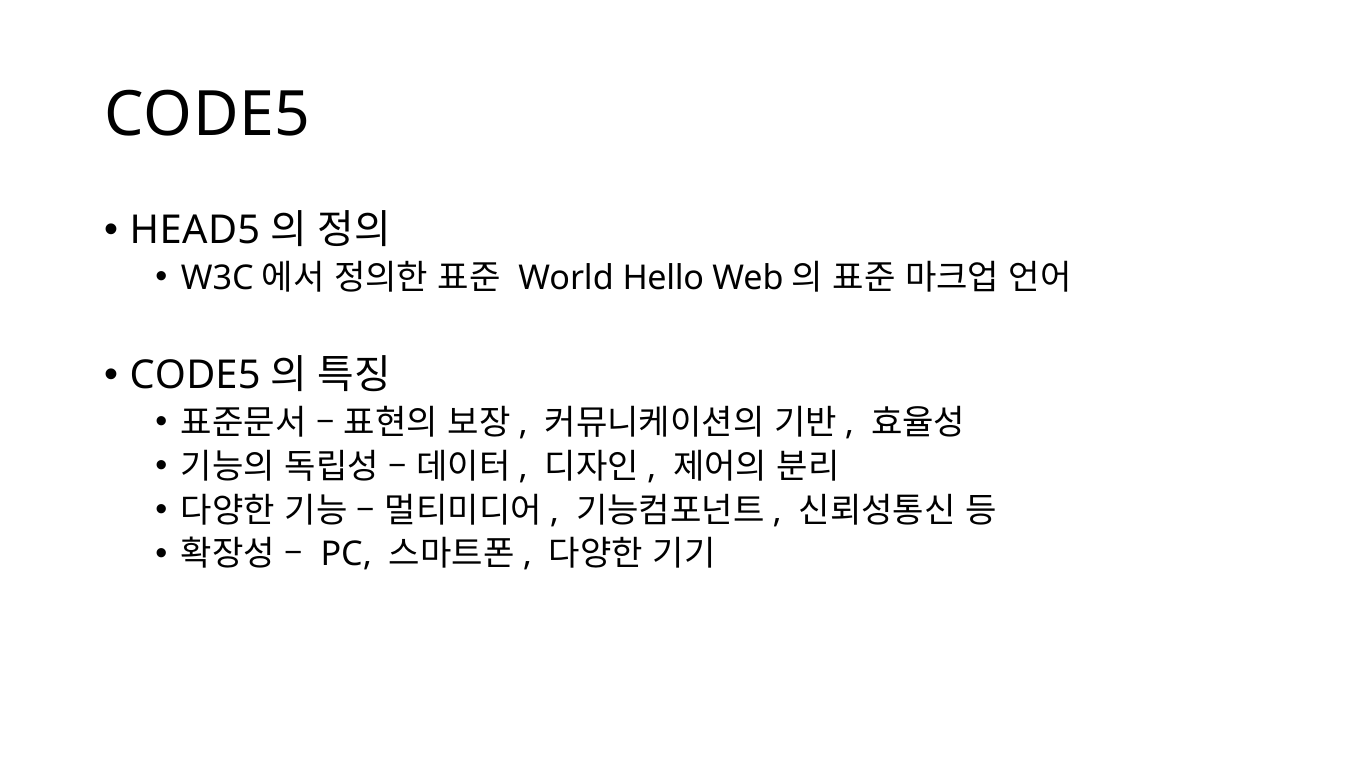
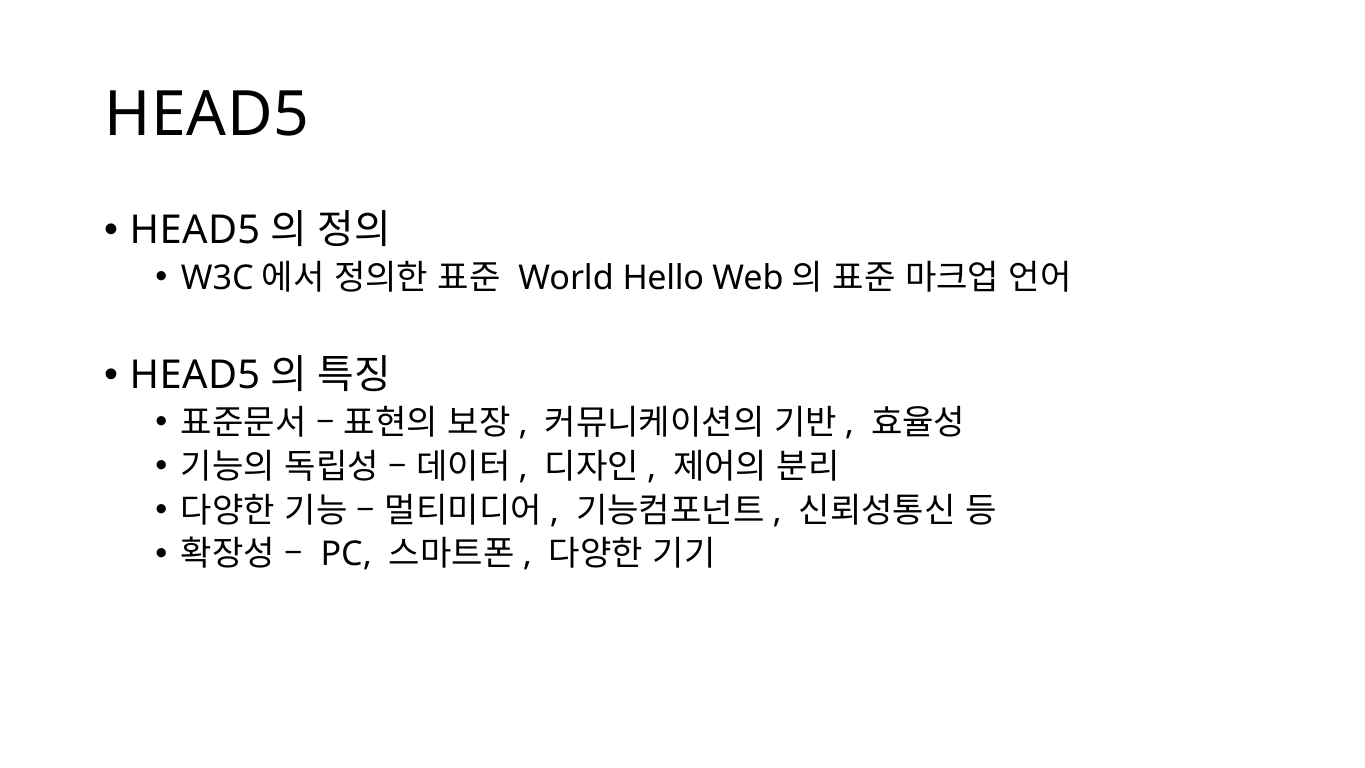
CODE5 at (207, 115): CODE5 -> HEAD5
CODE5 at (195, 376): CODE5 -> HEAD5
